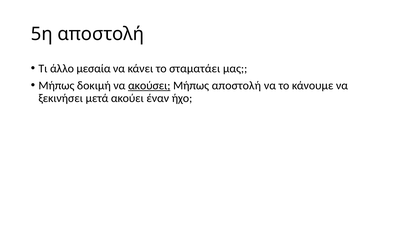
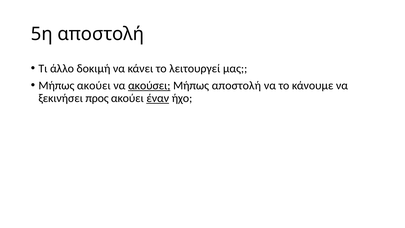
μεσαία: μεσαία -> δοκιμή
σταματάει: σταματάει -> λειτουργεί
Μήπως δοκιμή: δοκιμή -> ακούει
μετά: μετά -> προς
έναν underline: none -> present
